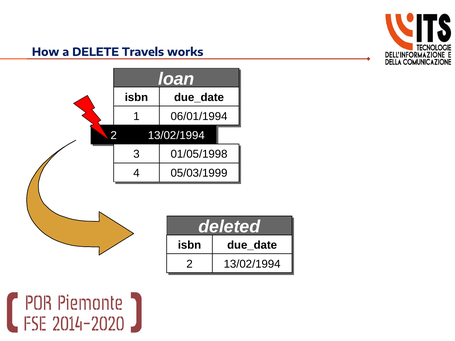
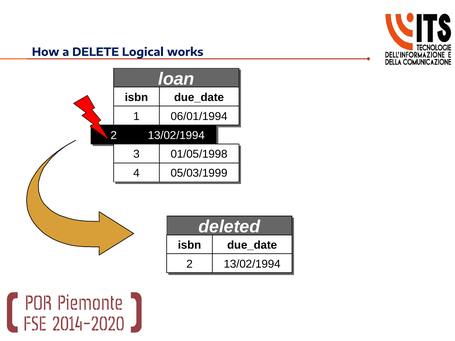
Travels: Travels -> Logical
